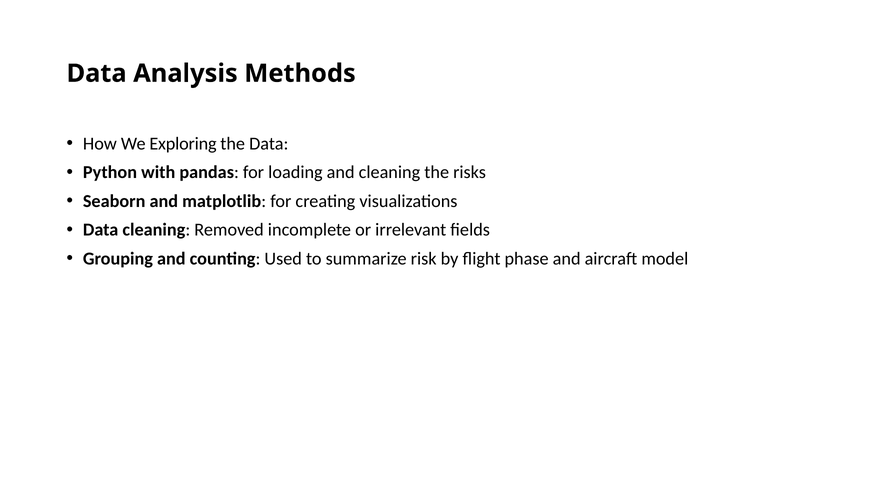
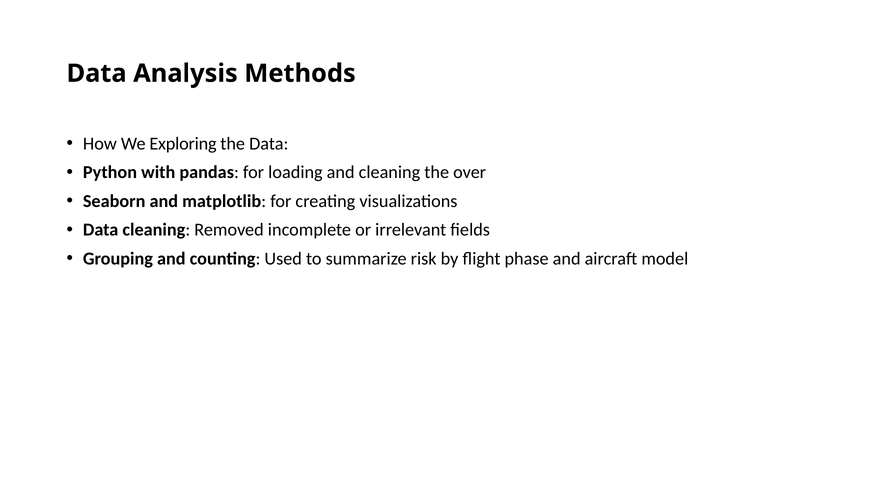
risks: risks -> over
